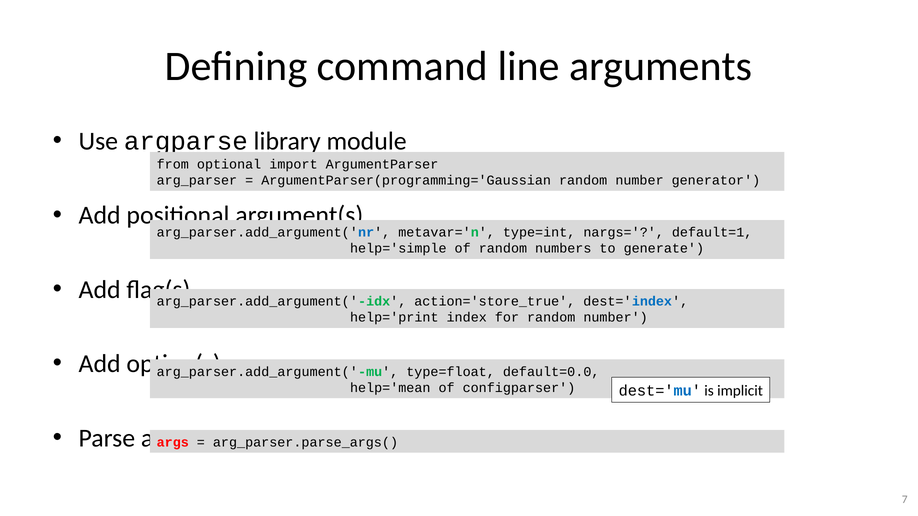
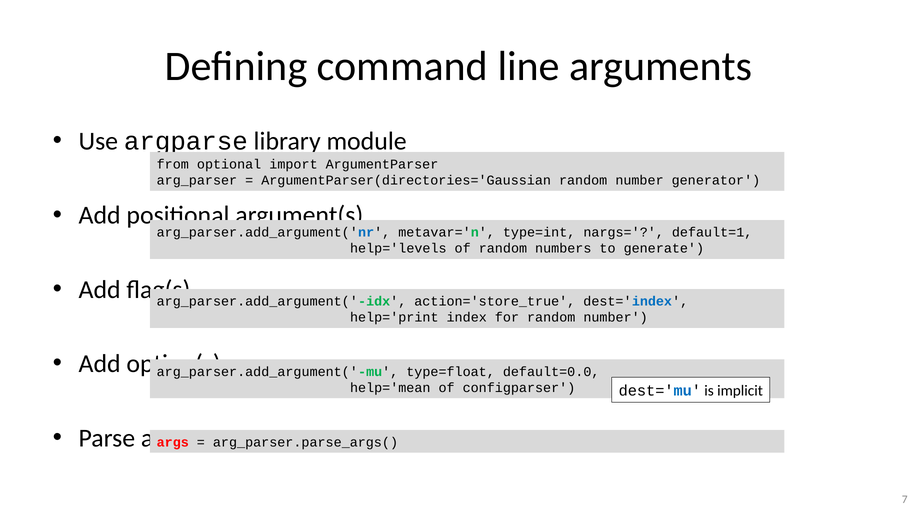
ArgumentParser(programming='Gaussian: ArgumentParser(programming='Gaussian -> ArgumentParser(directories='Gaussian
help='simple: help='simple -> help='levels
